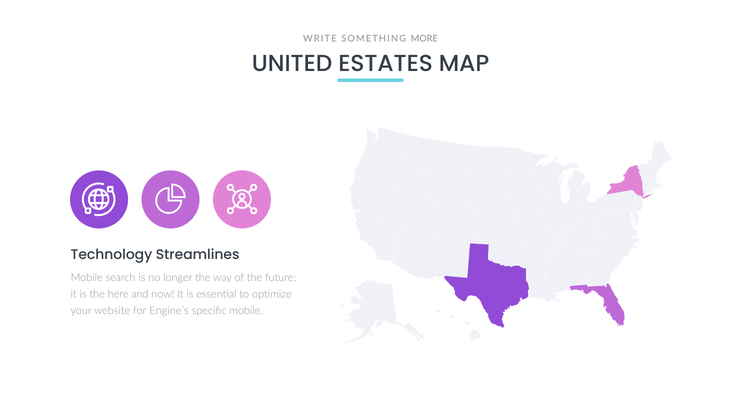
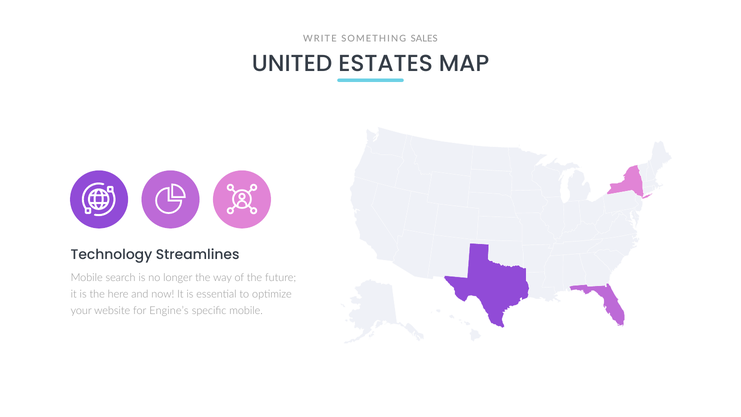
MORE: MORE -> SALES
